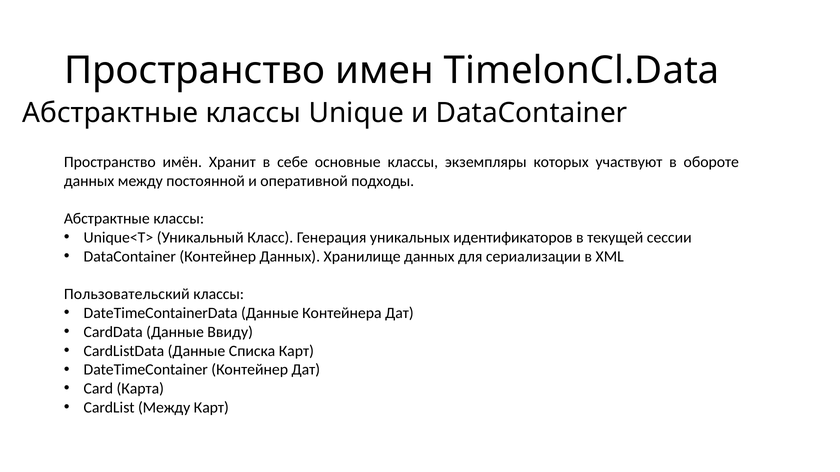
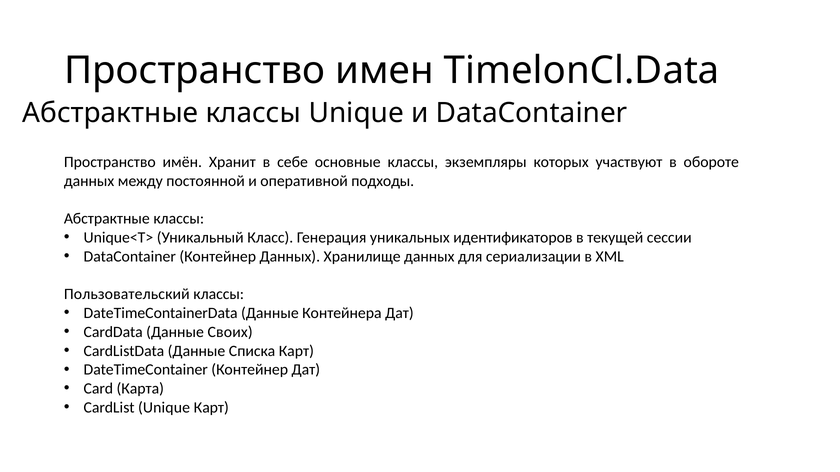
Ввиду: Ввиду -> Своих
CardList Между: Между -> Unique
